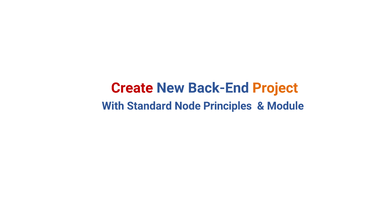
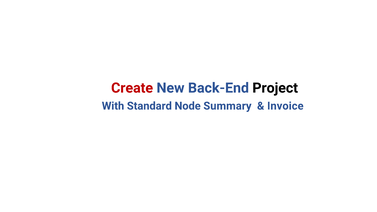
Project colour: orange -> black
Principles: Principles -> Summary
Module: Module -> Invoice
